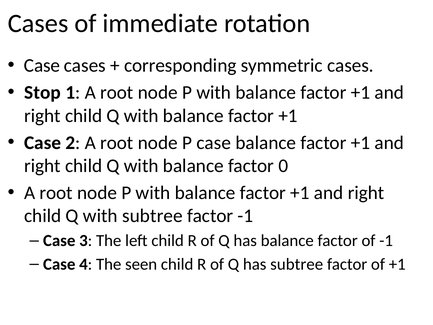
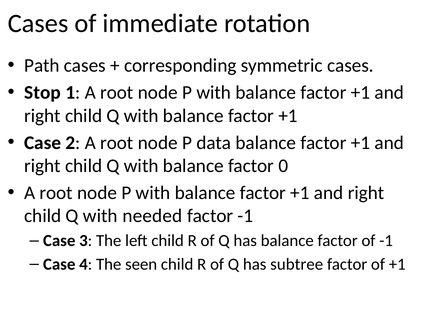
Case at (42, 66): Case -> Path
P case: case -> data
with subtree: subtree -> needed
